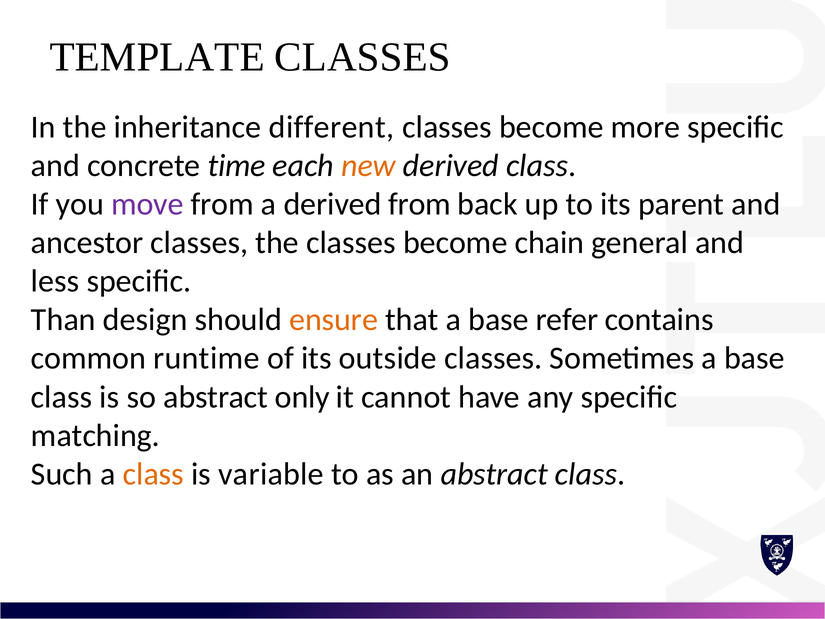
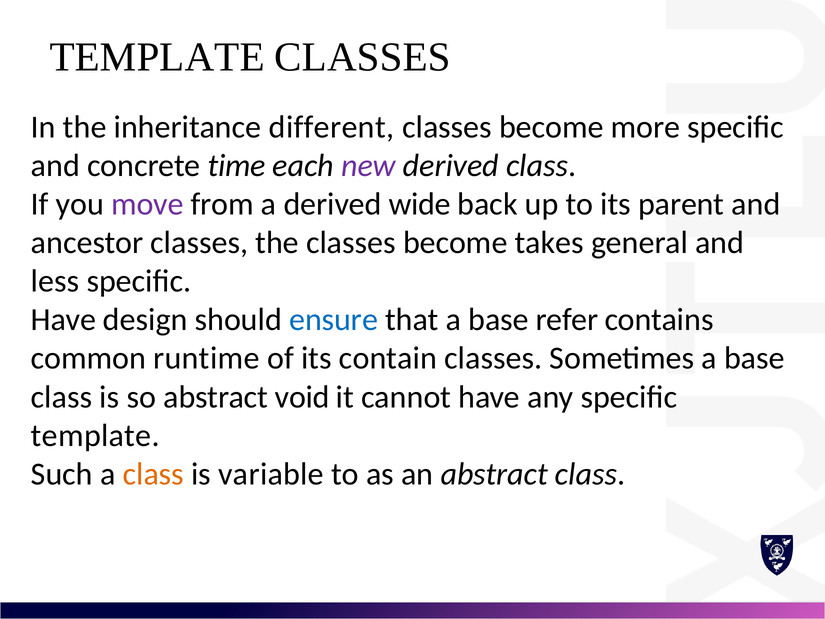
new colour: orange -> purple
derived from: from -> wide
chain: chain -> takes
Than at (63, 320): Than -> Have
ensure colour: orange -> blue
outside: outside -> contain
only: only -> void
matching at (95, 435): matching -> template
